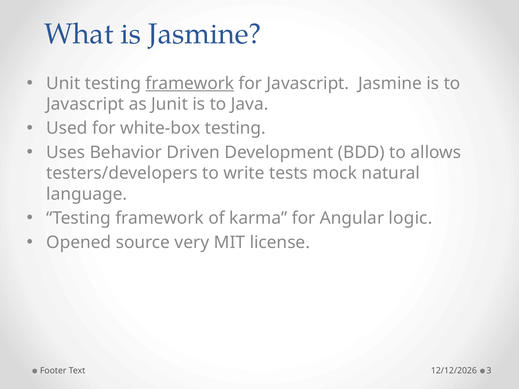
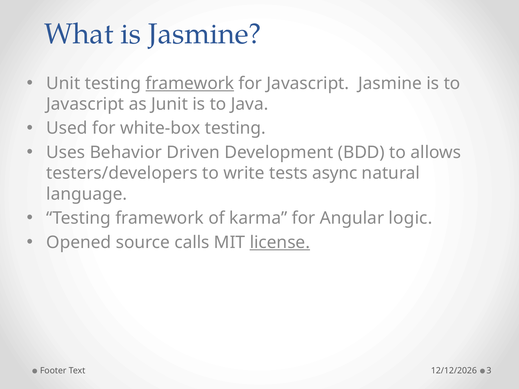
mock: mock -> async
very: very -> calls
license underline: none -> present
